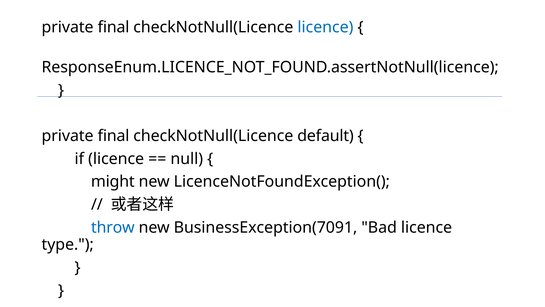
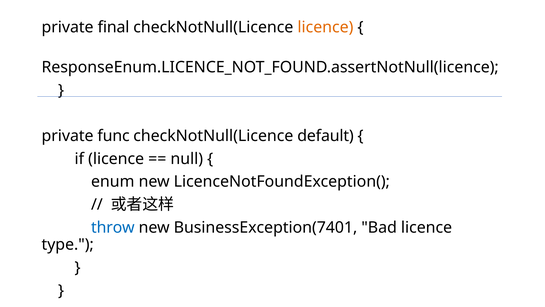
licence at (325, 27) colour: blue -> orange
final at (114, 136): final -> func
might: might -> enum
BusinessException(7091: BusinessException(7091 -> BusinessException(7401
